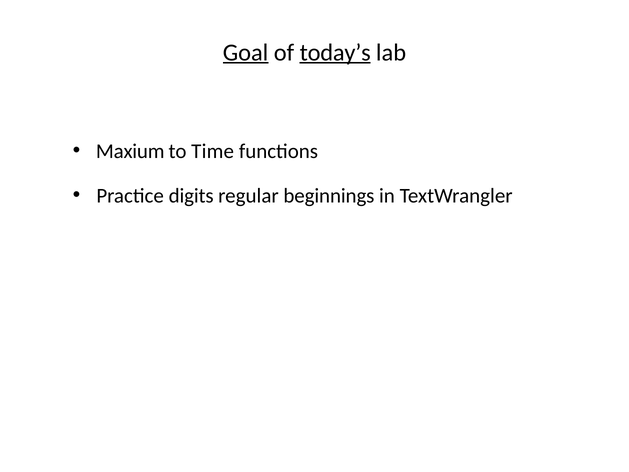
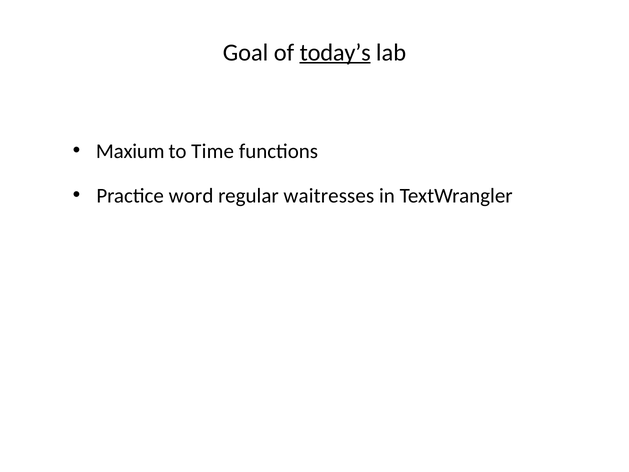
Goal underline: present -> none
digits: digits -> word
beginnings: beginnings -> waitresses
